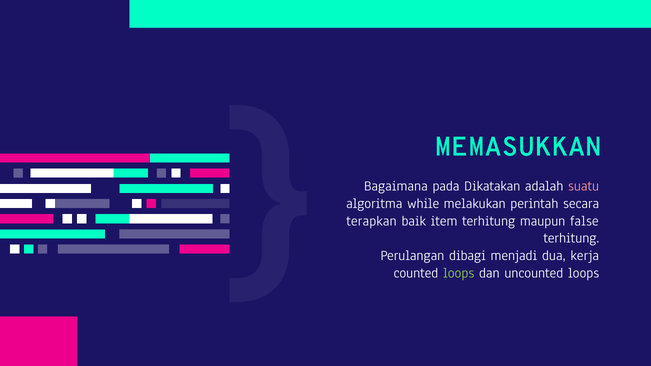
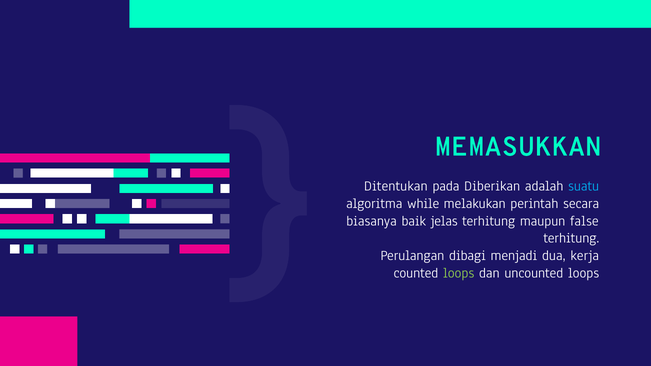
Bagaimana: Bagaimana -> Ditentukan
Dikatakan: Dikatakan -> Diberikan
suatu colour: pink -> light blue
terapkan: terapkan -> biasanya
item: item -> jelas
